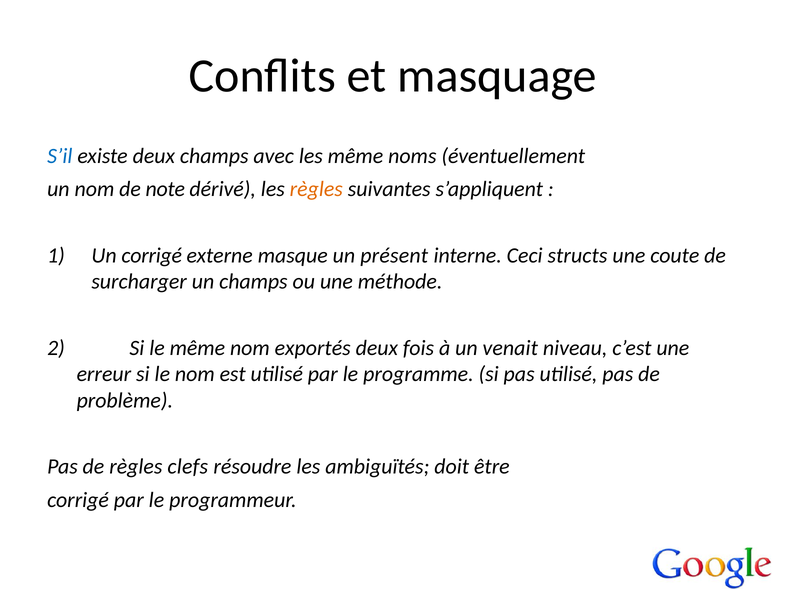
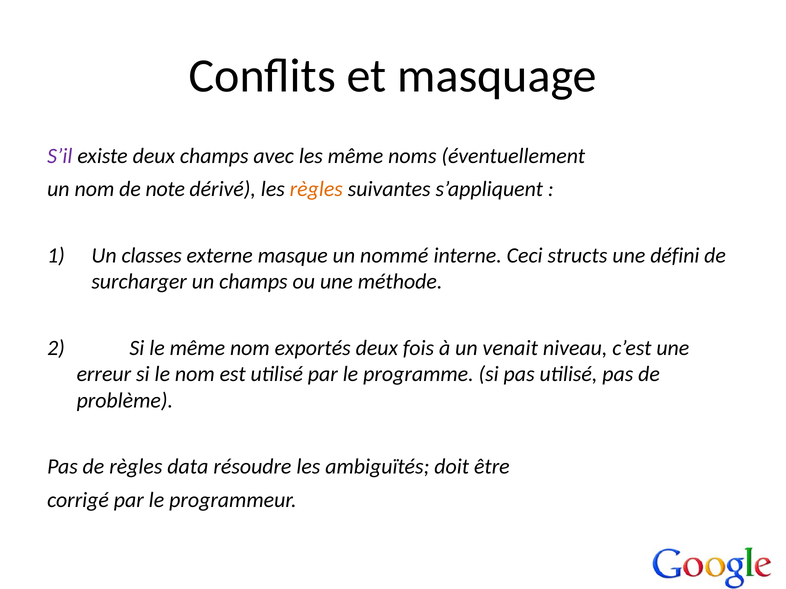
S’il colour: blue -> purple
Un corrigé: corrigé -> classes
présent: présent -> nommé
coute: coute -> défini
clefs: clefs -> data
